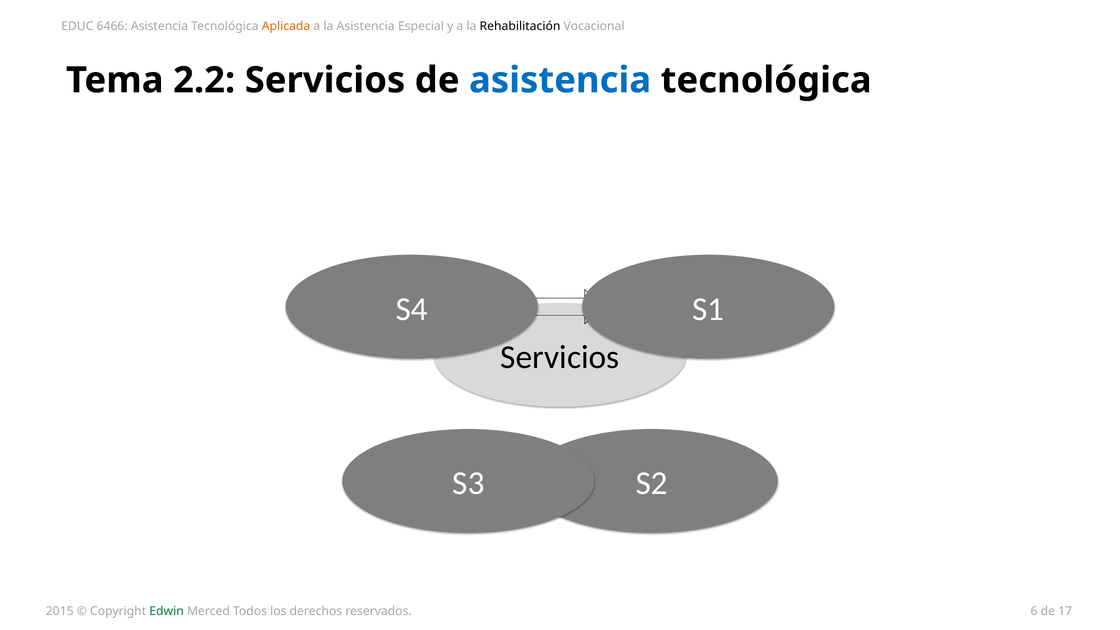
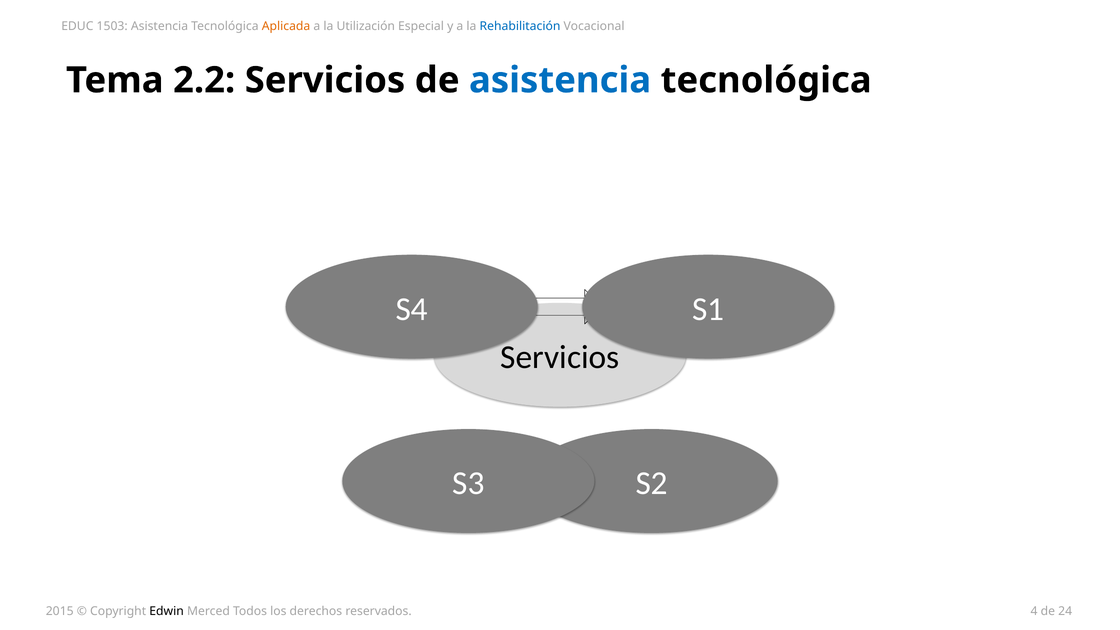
6466: 6466 -> 1503
la Asistencia: Asistencia -> Utilización
Rehabilitación colour: black -> blue
Edwin colour: green -> black
6: 6 -> 4
17: 17 -> 24
